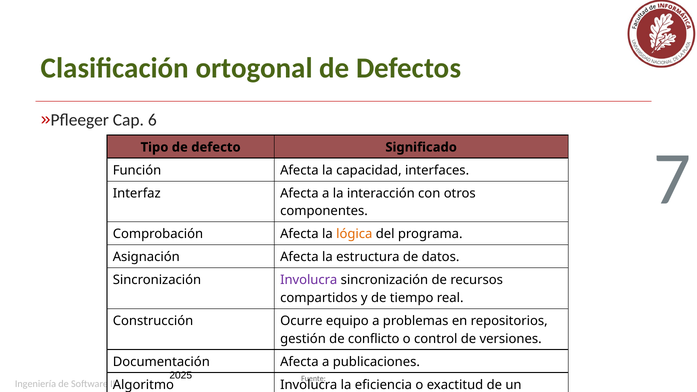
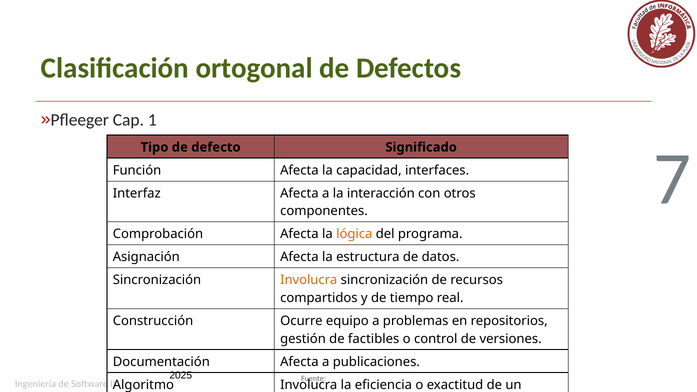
6: 6 -> 1
Involucra at (309, 280) colour: purple -> orange
conflicto: conflicto -> factibles
